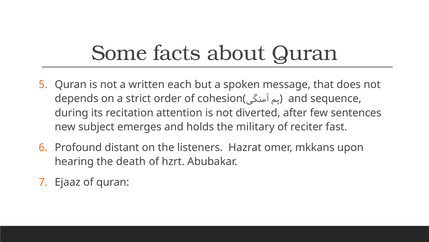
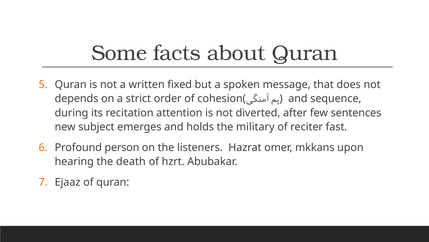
each: each -> fixed
distant: distant -> person
